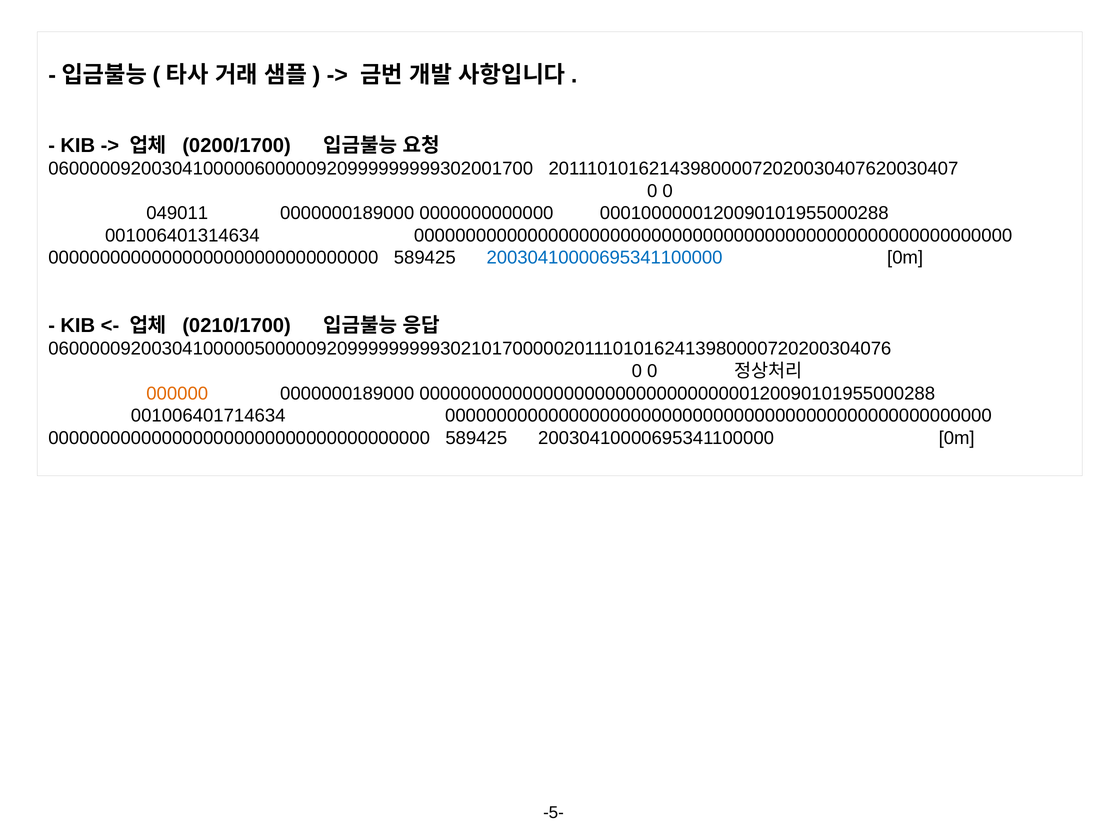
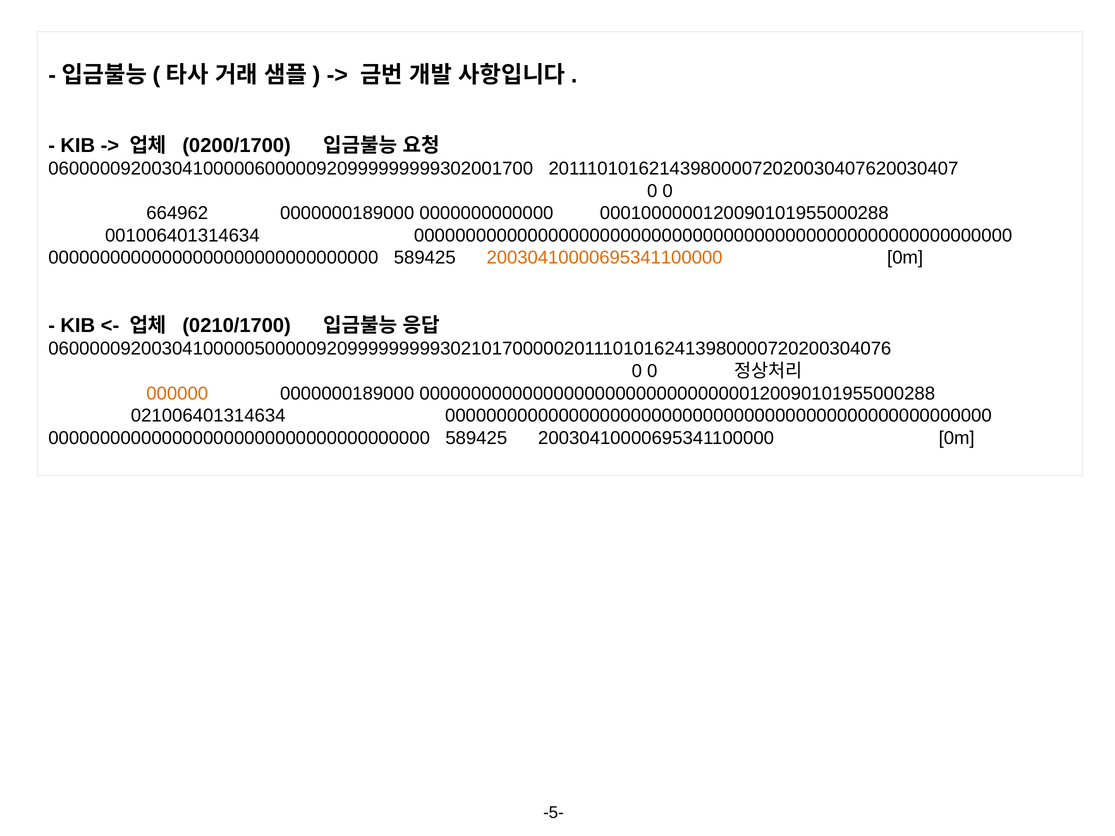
049011: 049011 -> 664962
20030410000695341100000 at (604, 258) colour: blue -> orange
001006401714634: 001006401714634 -> 021006401314634
